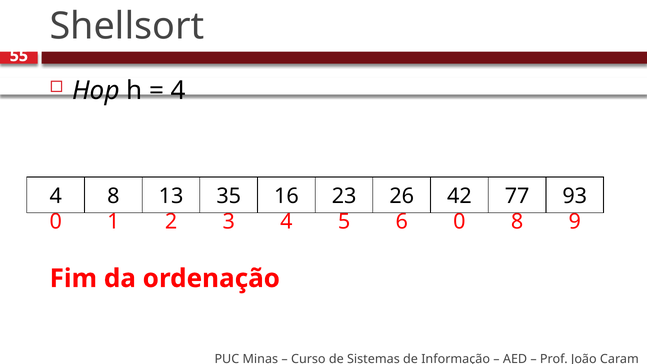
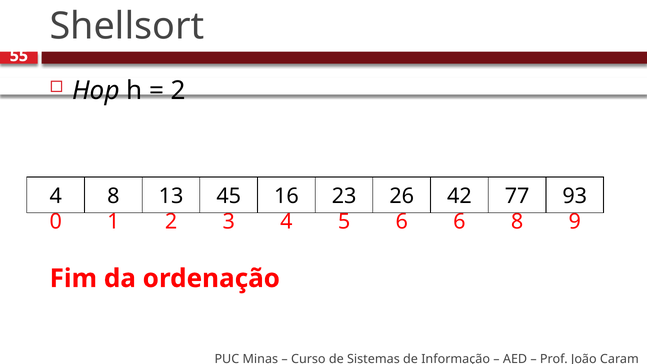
4 at (178, 91): 4 -> 2
35: 35 -> 45
6 0: 0 -> 6
